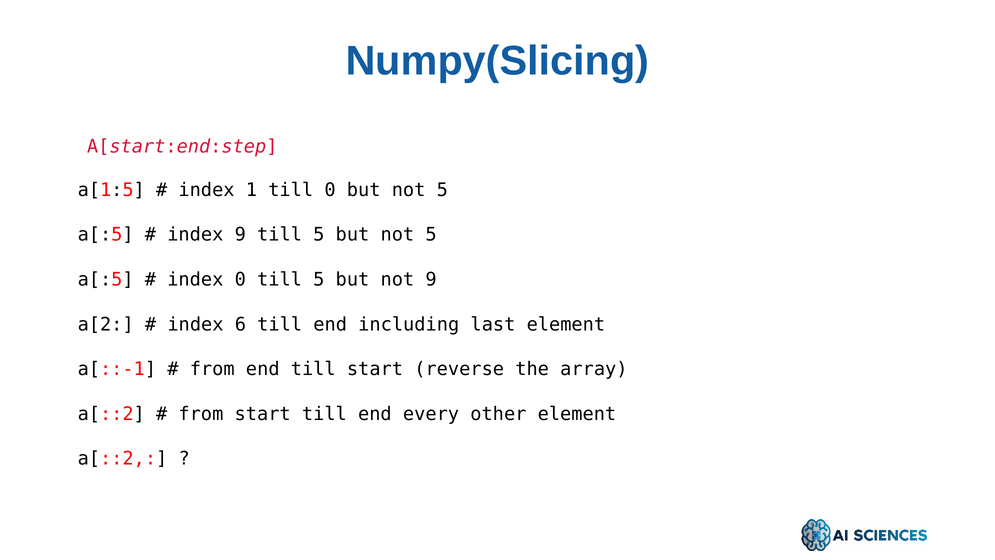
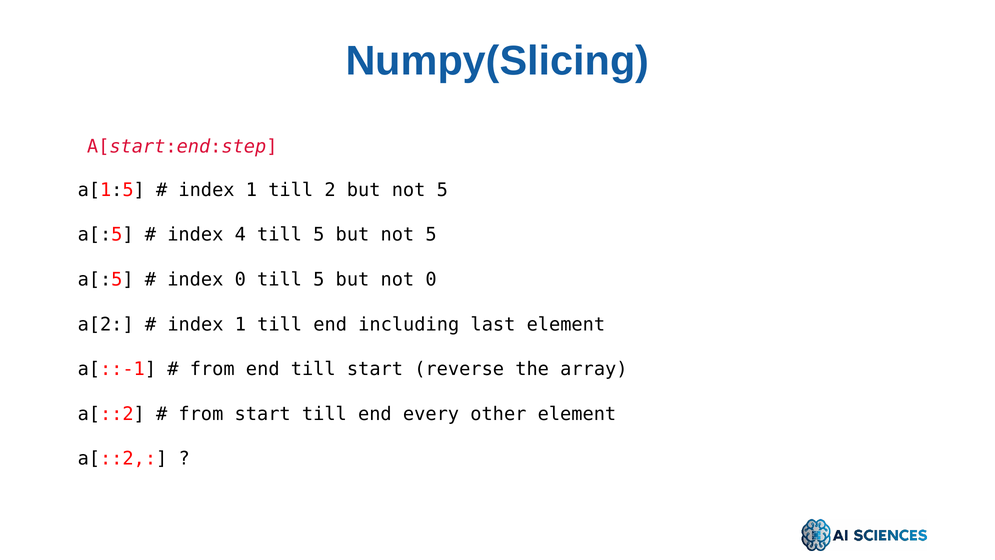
till 0: 0 -> 2
index 9: 9 -> 4
not 9: 9 -> 0
6 at (240, 324): 6 -> 1
